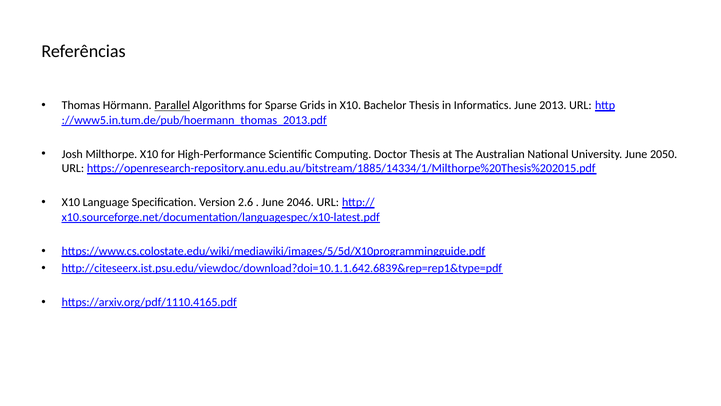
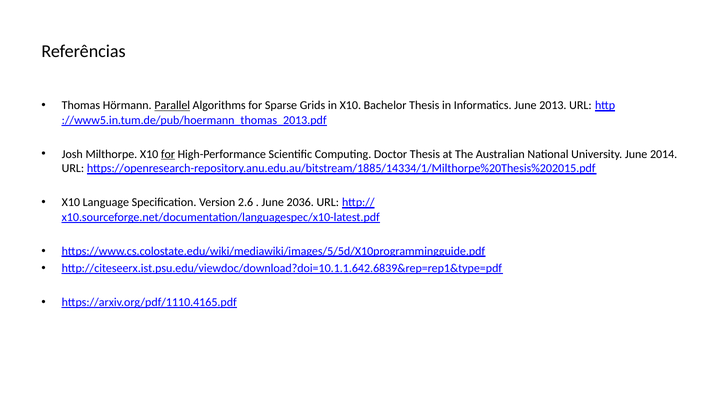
for at (168, 154) underline: none -> present
2050: 2050 -> 2014
2046: 2046 -> 2036
